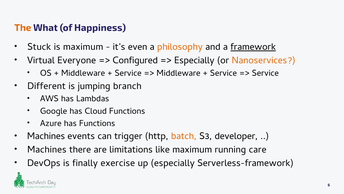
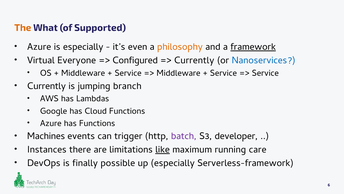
Happiness: Happiness -> Supported
Stuck at (39, 47): Stuck -> Azure
is maximum: maximum -> especially
Especially at (194, 60): Especially -> Currently
Nanoservices colour: orange -> blue
Different at (46, 86): Different -> Currently
batch colour: orange -> purple
Machines at (47, 149): Machines -> Instances
like underline: none -> present
exercise: exercise -> possible
